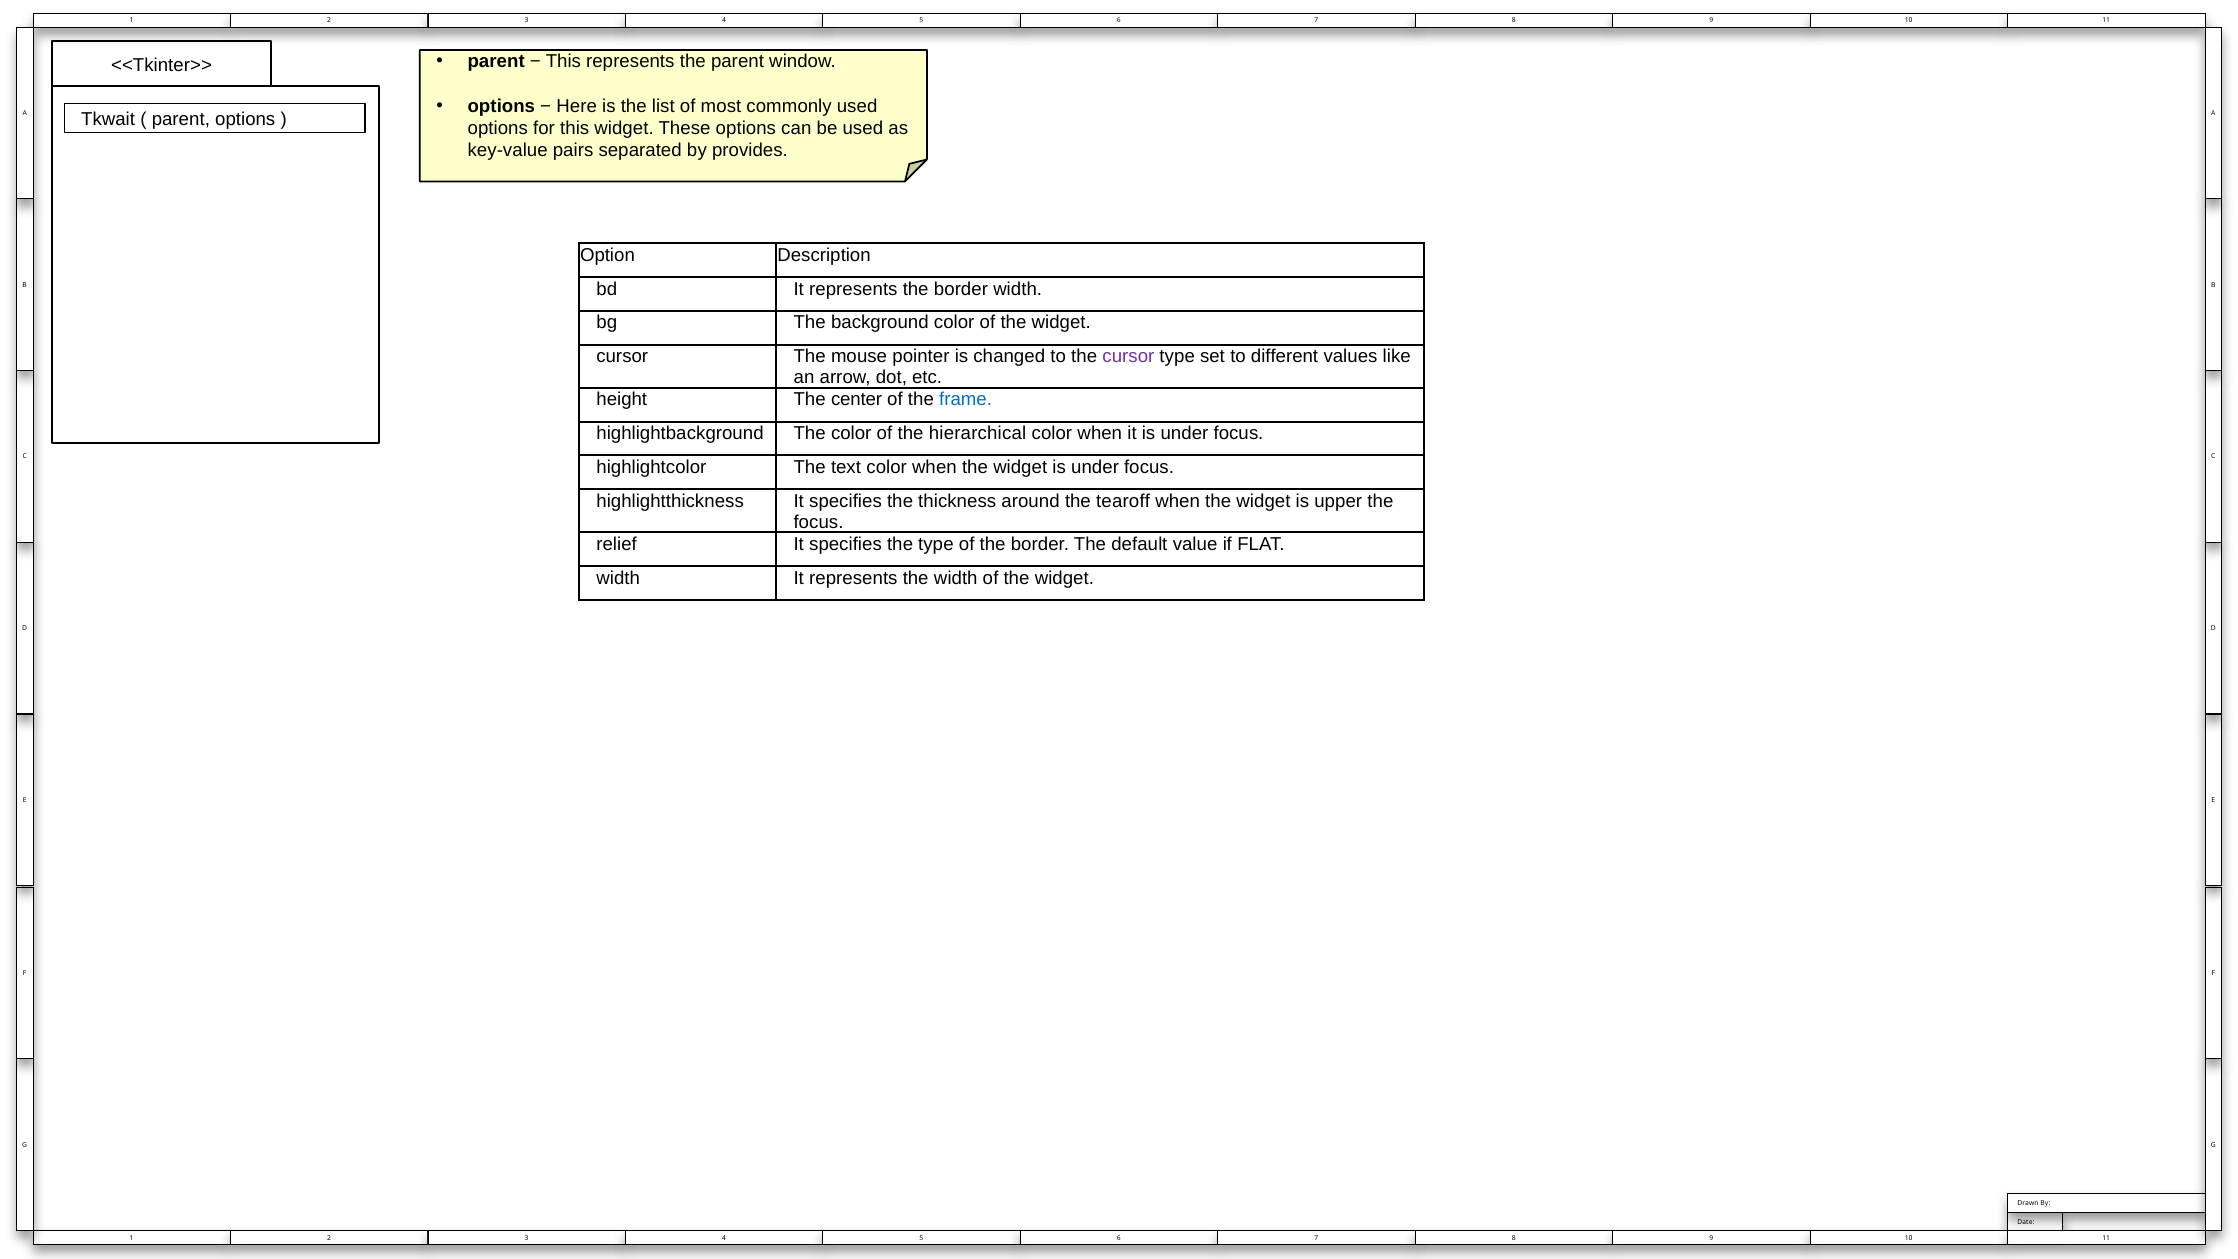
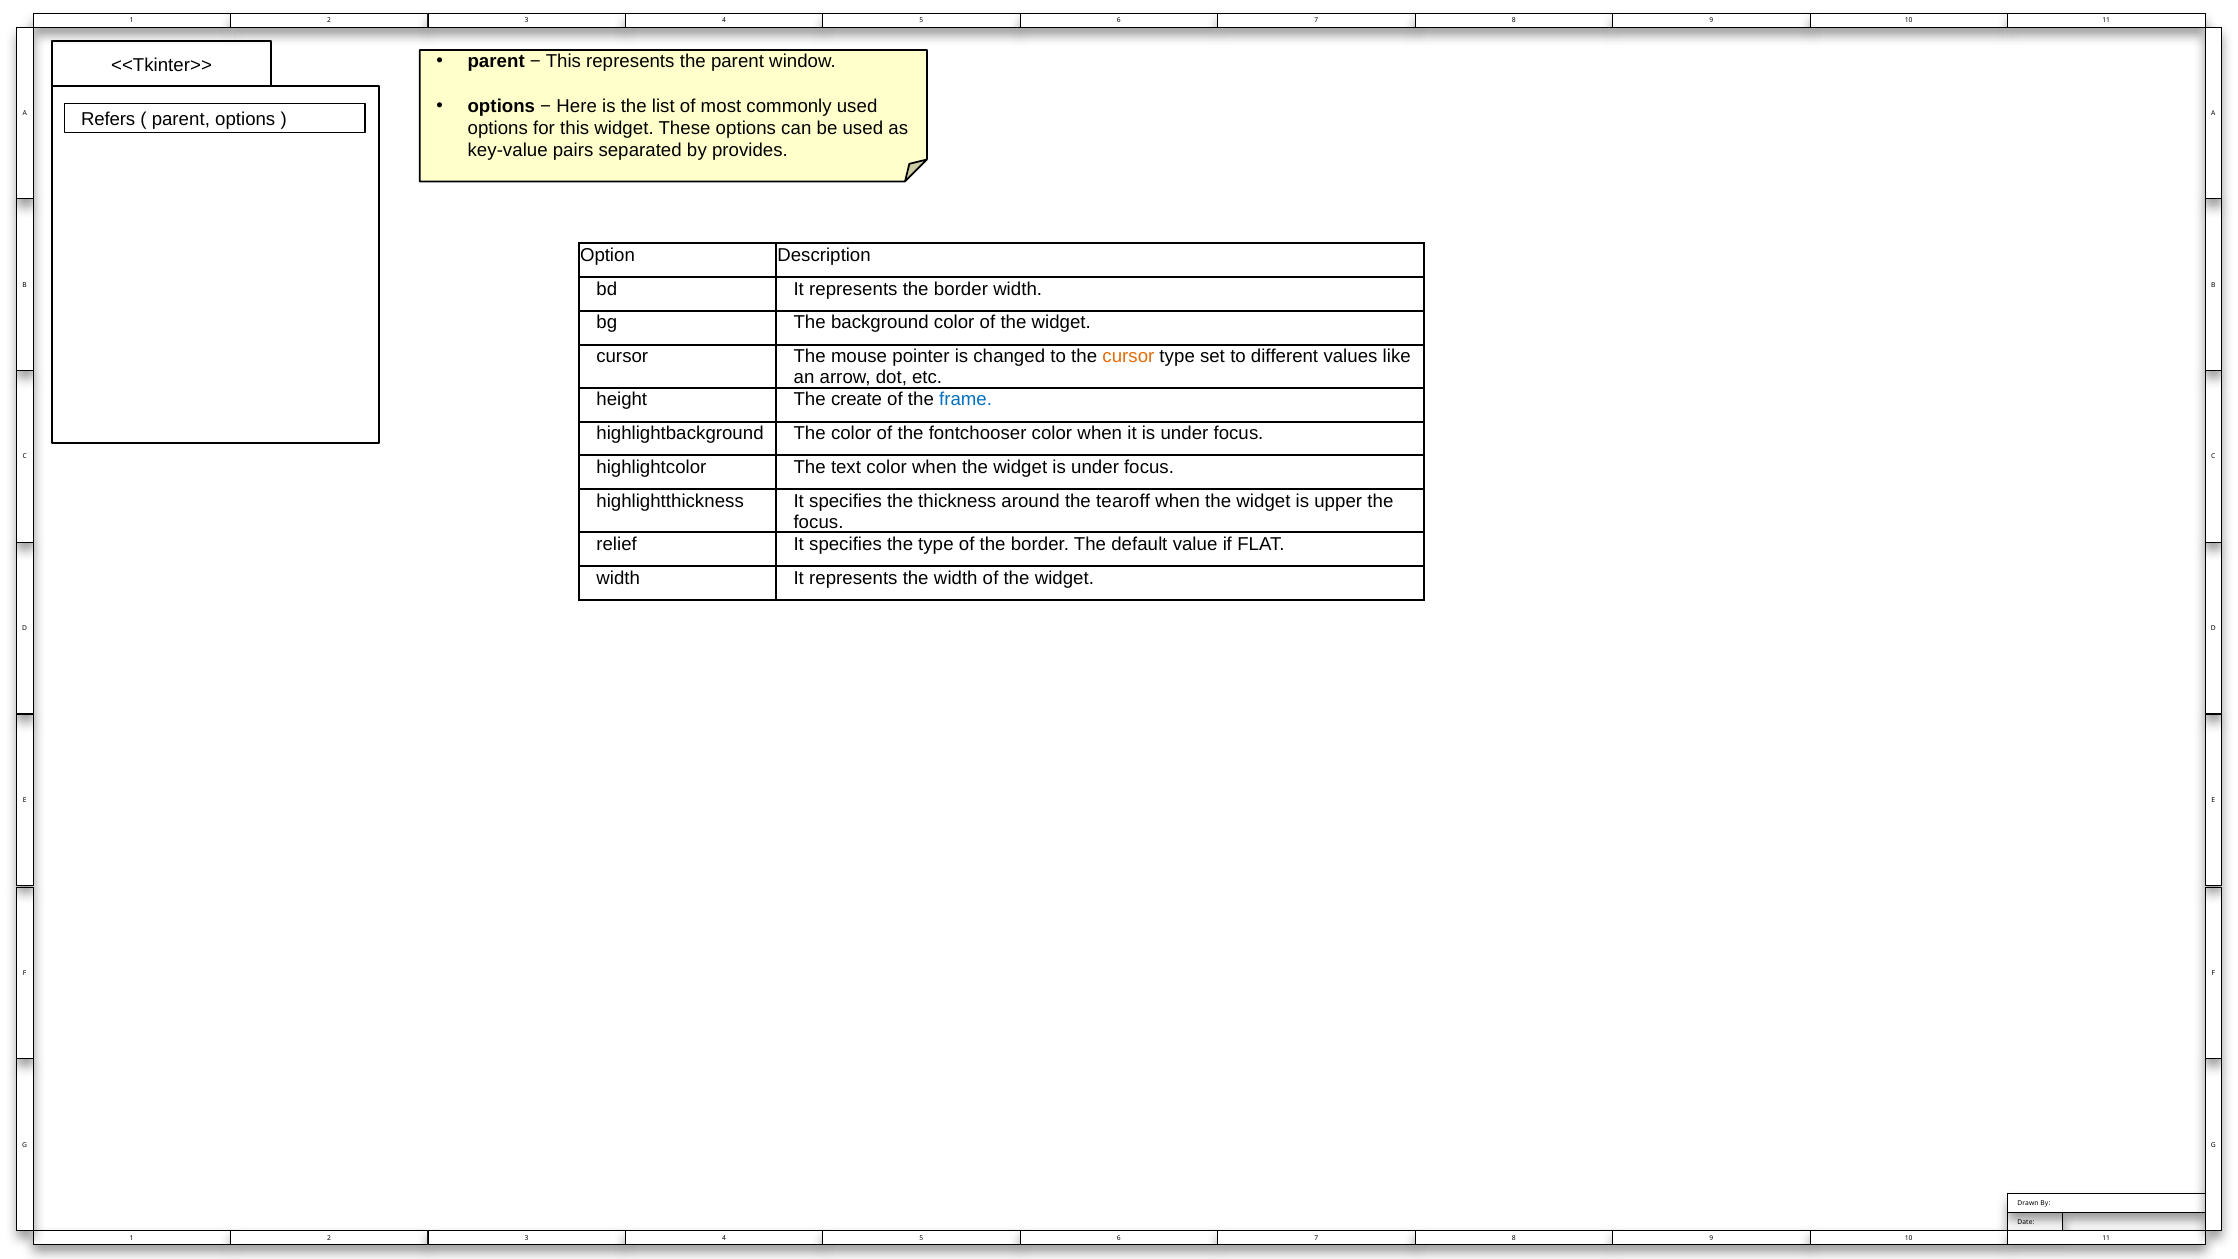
Tkwait: Tkwait -> Refers
cursor at (1128, 357) colour: purple -> orange
center: center -> create
hierarchical: hierarchical -> fontchooser
